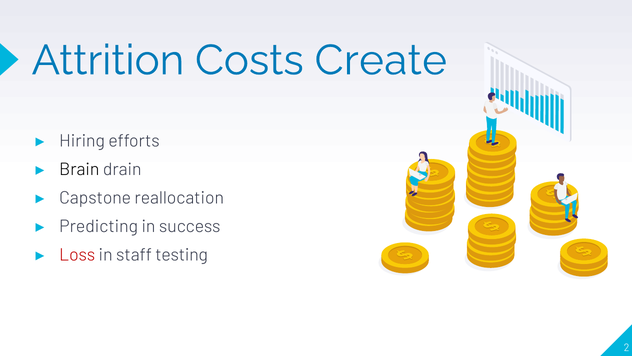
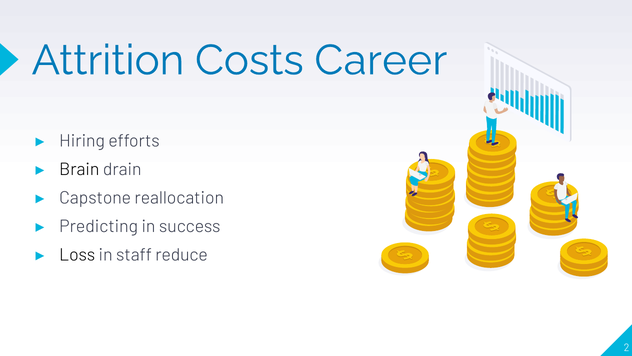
Create: Create -> Career
Loss colour: red -> black
testing: testing -> reduce
